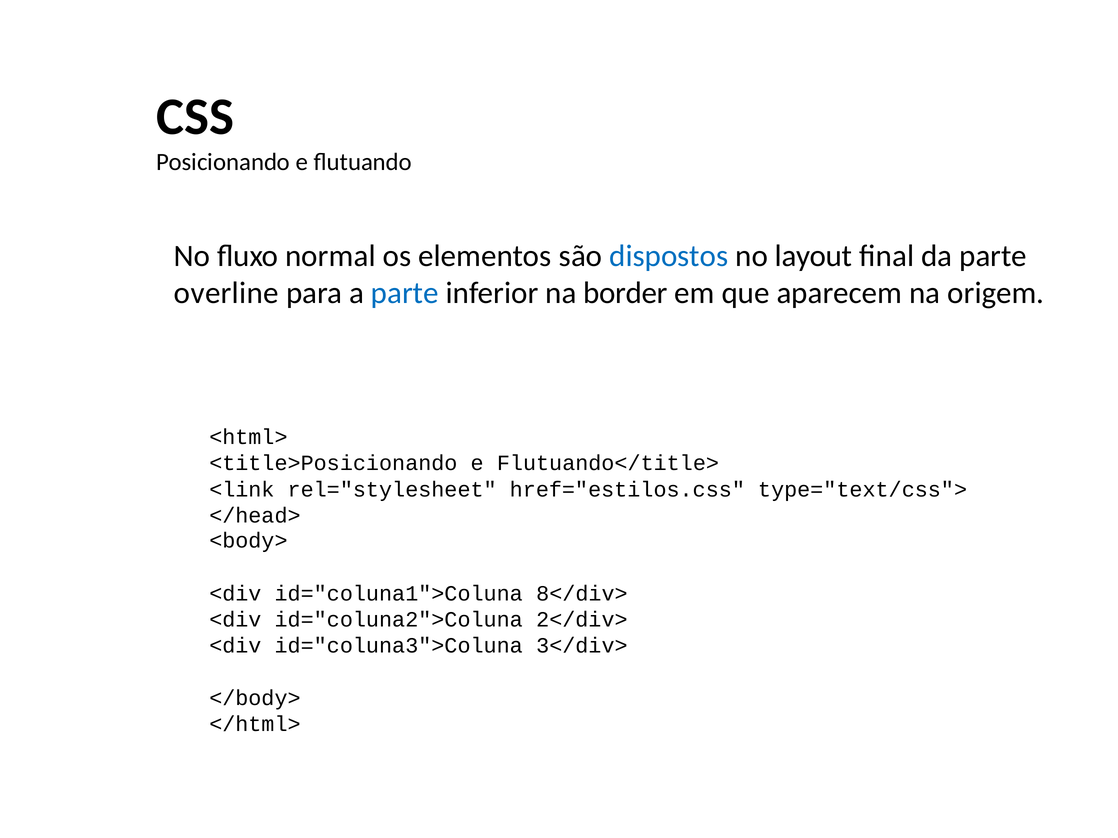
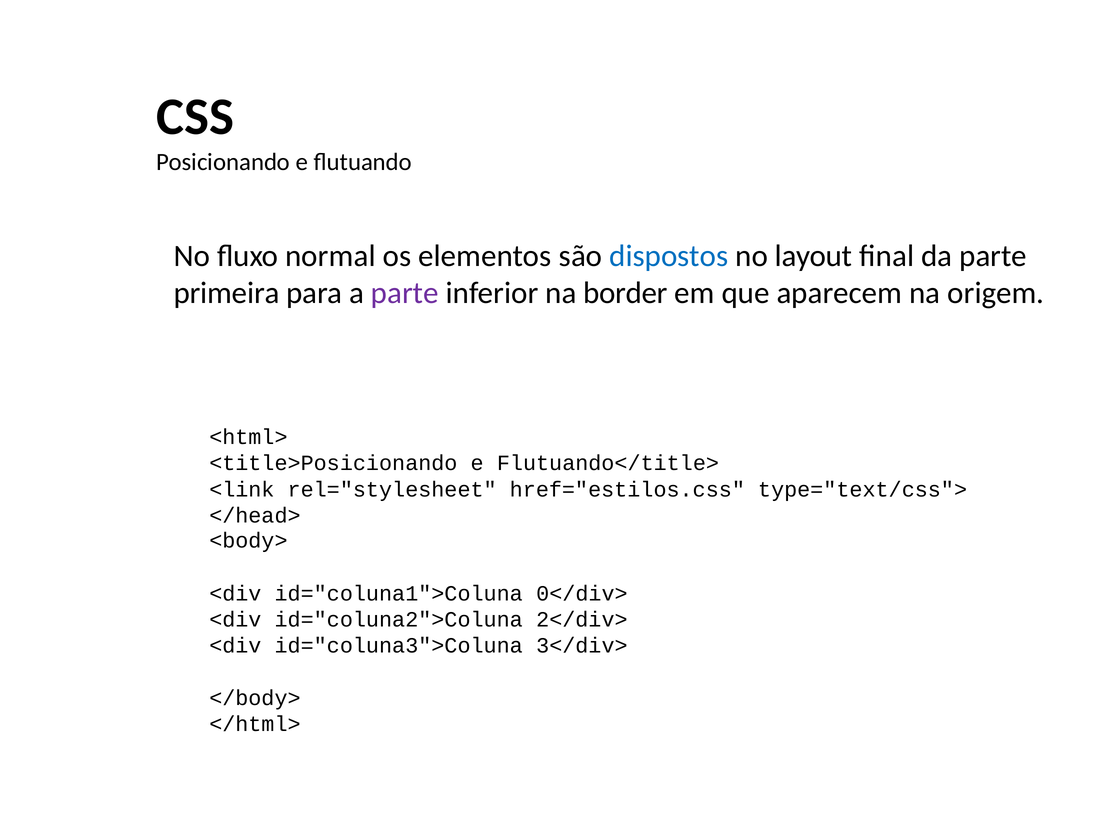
overline: overline -> primeira
parte at (405, 293) colour: blue -> purple
8</div>: 8</div> -> 0</div>
